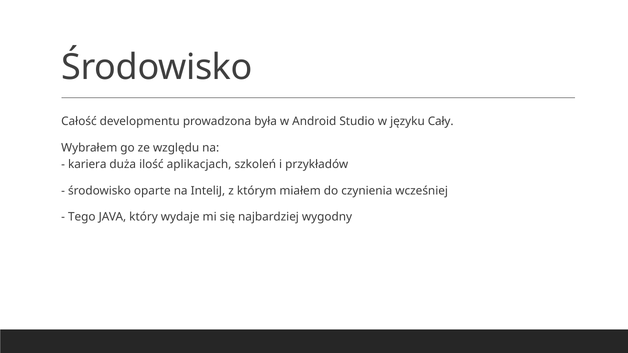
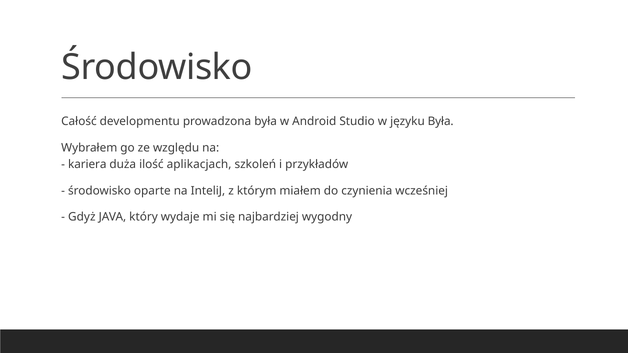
języku Cały: Cały -> Była
Tego: Tego -> Gdyż
